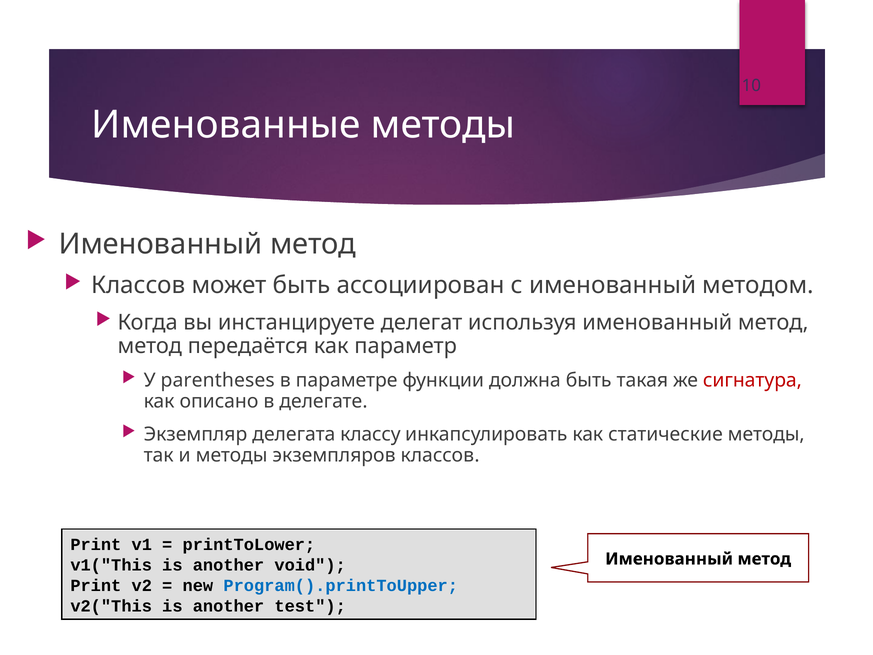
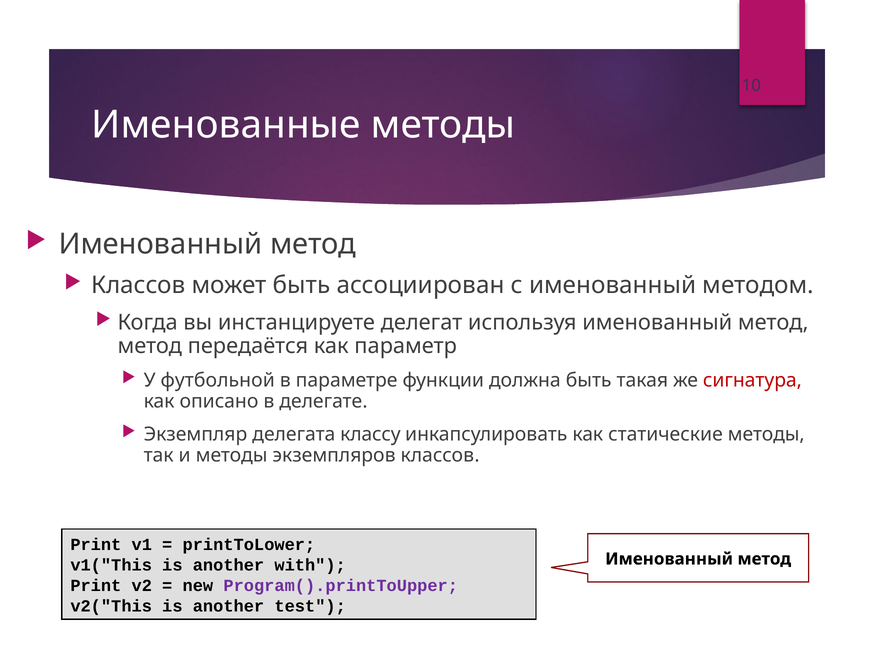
parentheses: parentheses -> футбольной
void: void -> with
Program().printToUpper colour: blue -> purple
